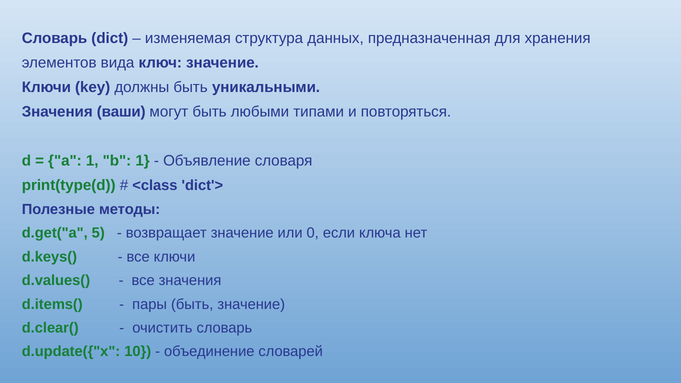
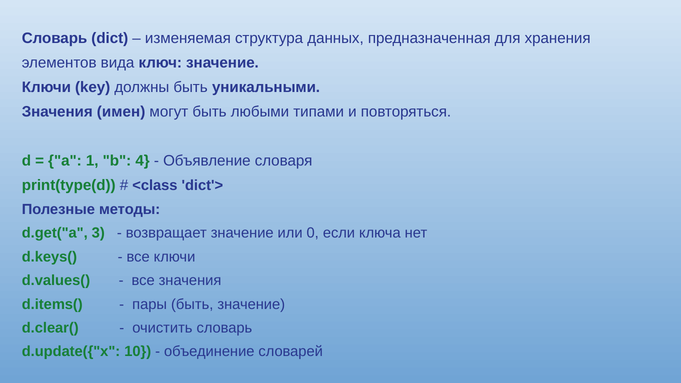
ваши: ваши -> имен
b 1: 1 -> 4
5: 5 -> 3
